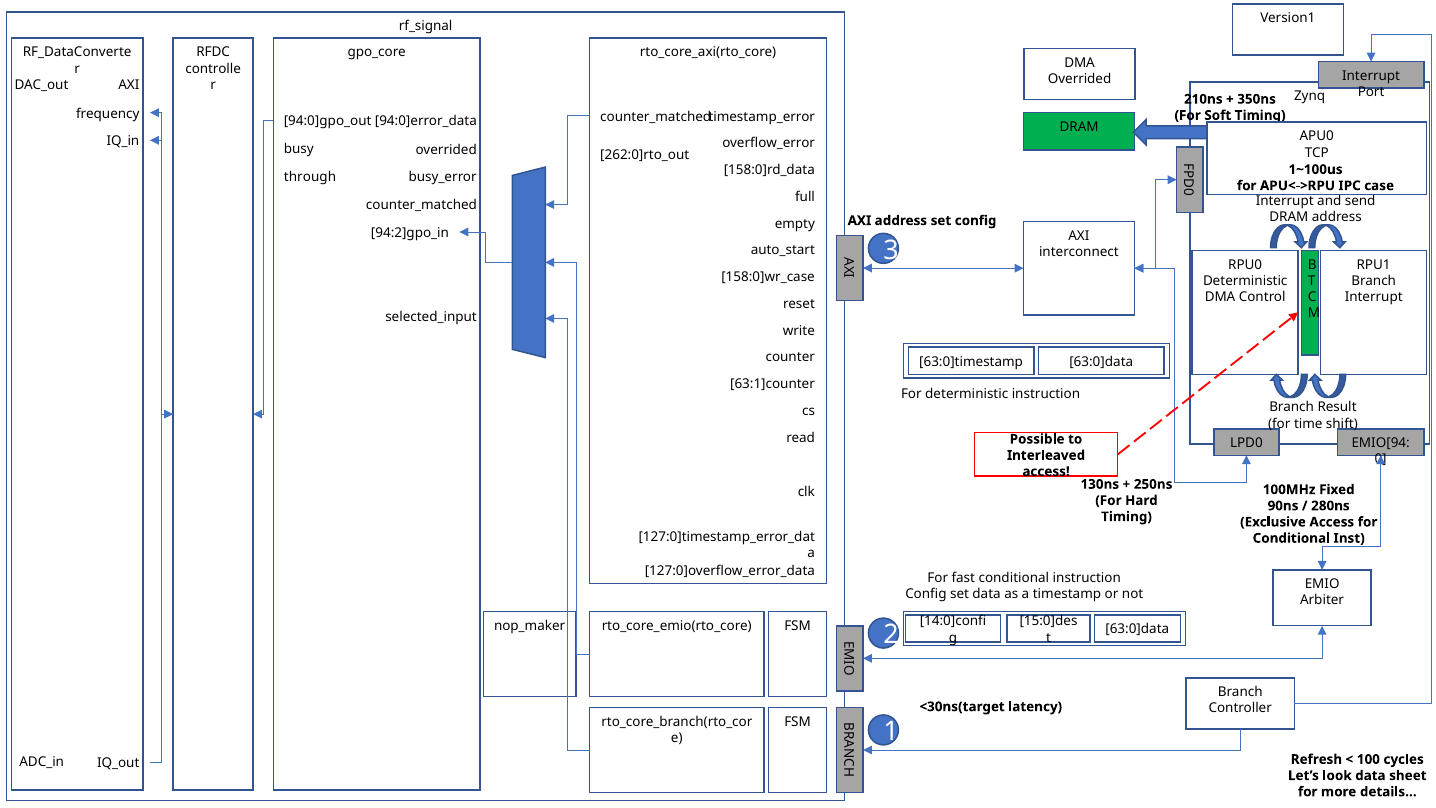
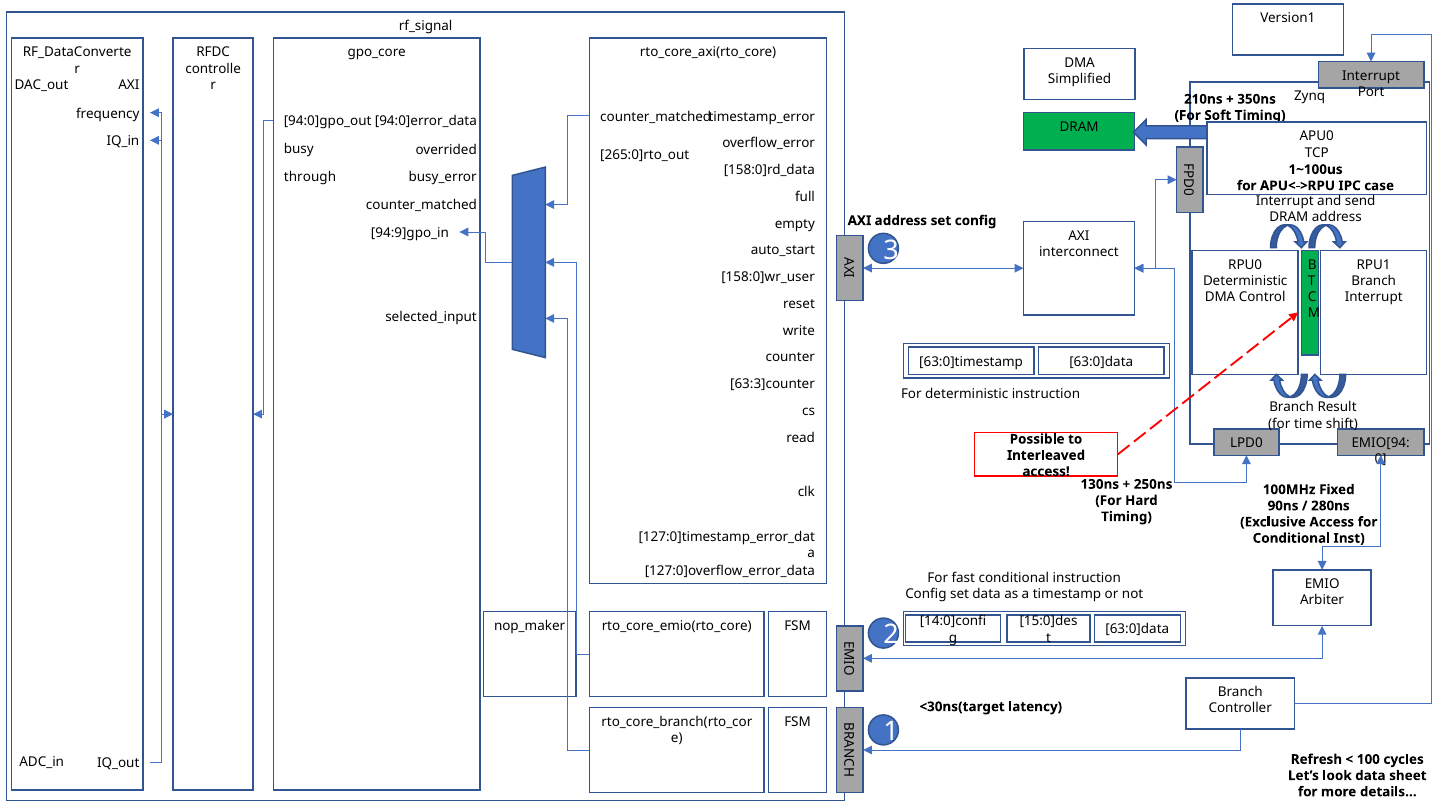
Overrided at (1080, 79): Overrided -> Simplified
262:0]rto_out: 262:0]rto_out -> 265:0]rto_out
94:2]gpo_in: 94:2]gpo_in -> 94:9]gpo_in
158:0]wr_case: 158:0]wr_case -> 158:0]wr_user
63:1]counter: 63:1]counter -> 63:3]counter
